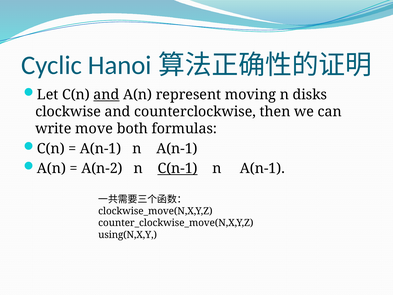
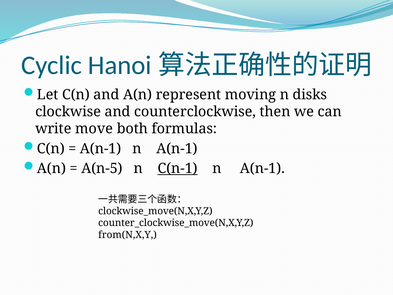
and at (106, 95) underline: present -> none
A(n-2: A(n-2 -> A(n-5
using(N,X,Y: using(N,X,Y -> from(N,X,Y
